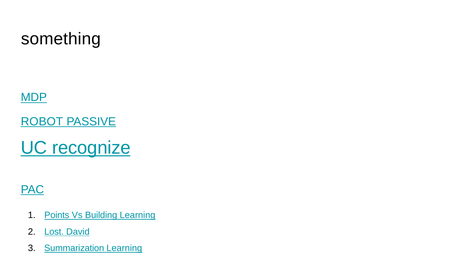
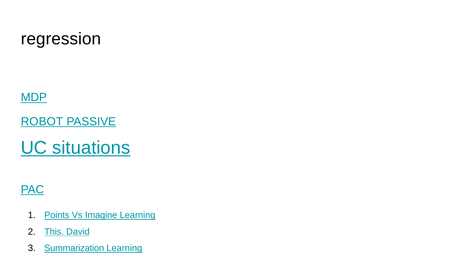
something: something -> regression
recognize: recognize -> situations
Building: Building -> Imagine
Lost: Lost -> This
